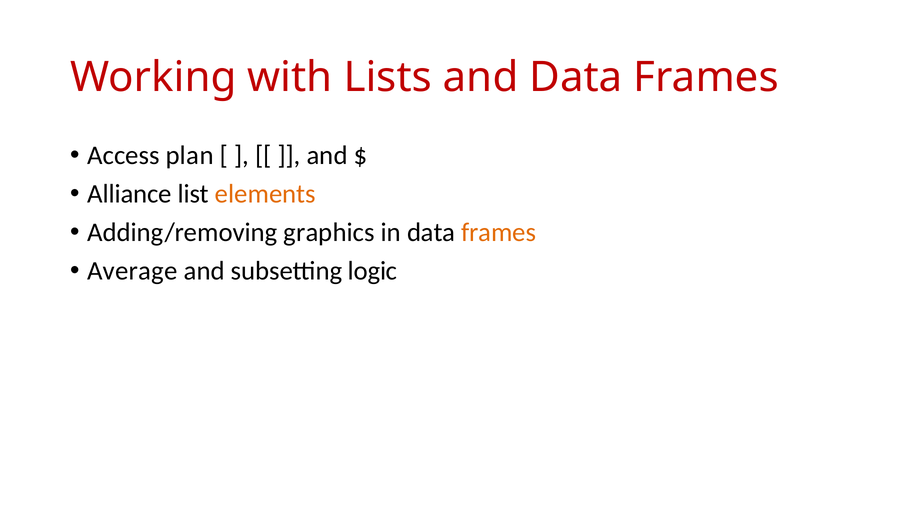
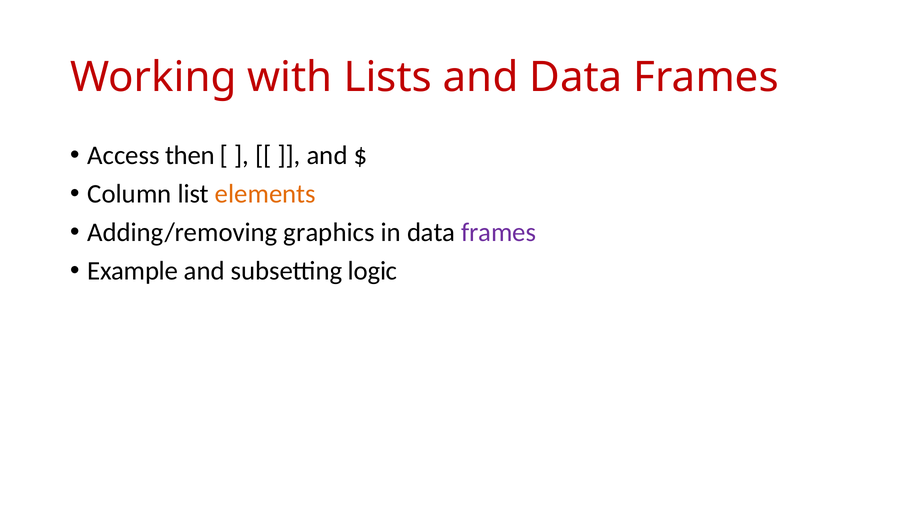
plan: plan -> then
Alliance: Alliance -> Column
frames at (499, 232) colour: orange -> purple
Average: Average -> Example
